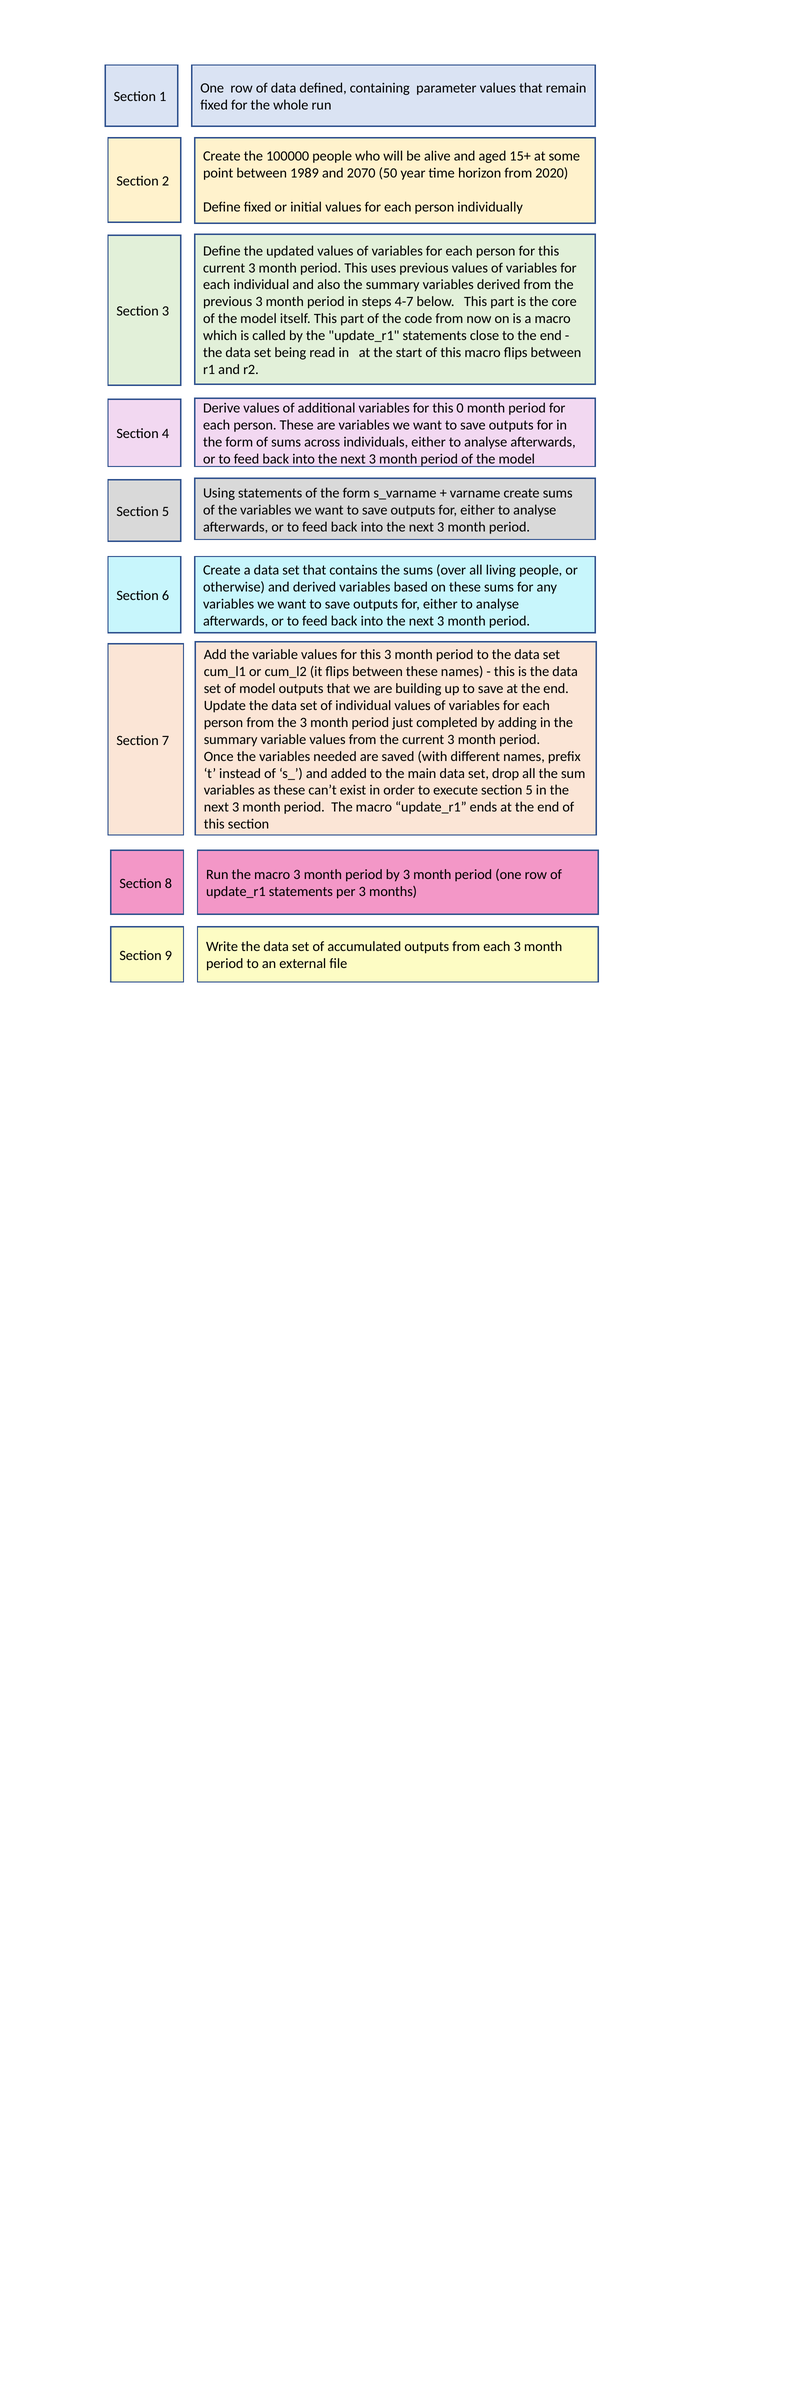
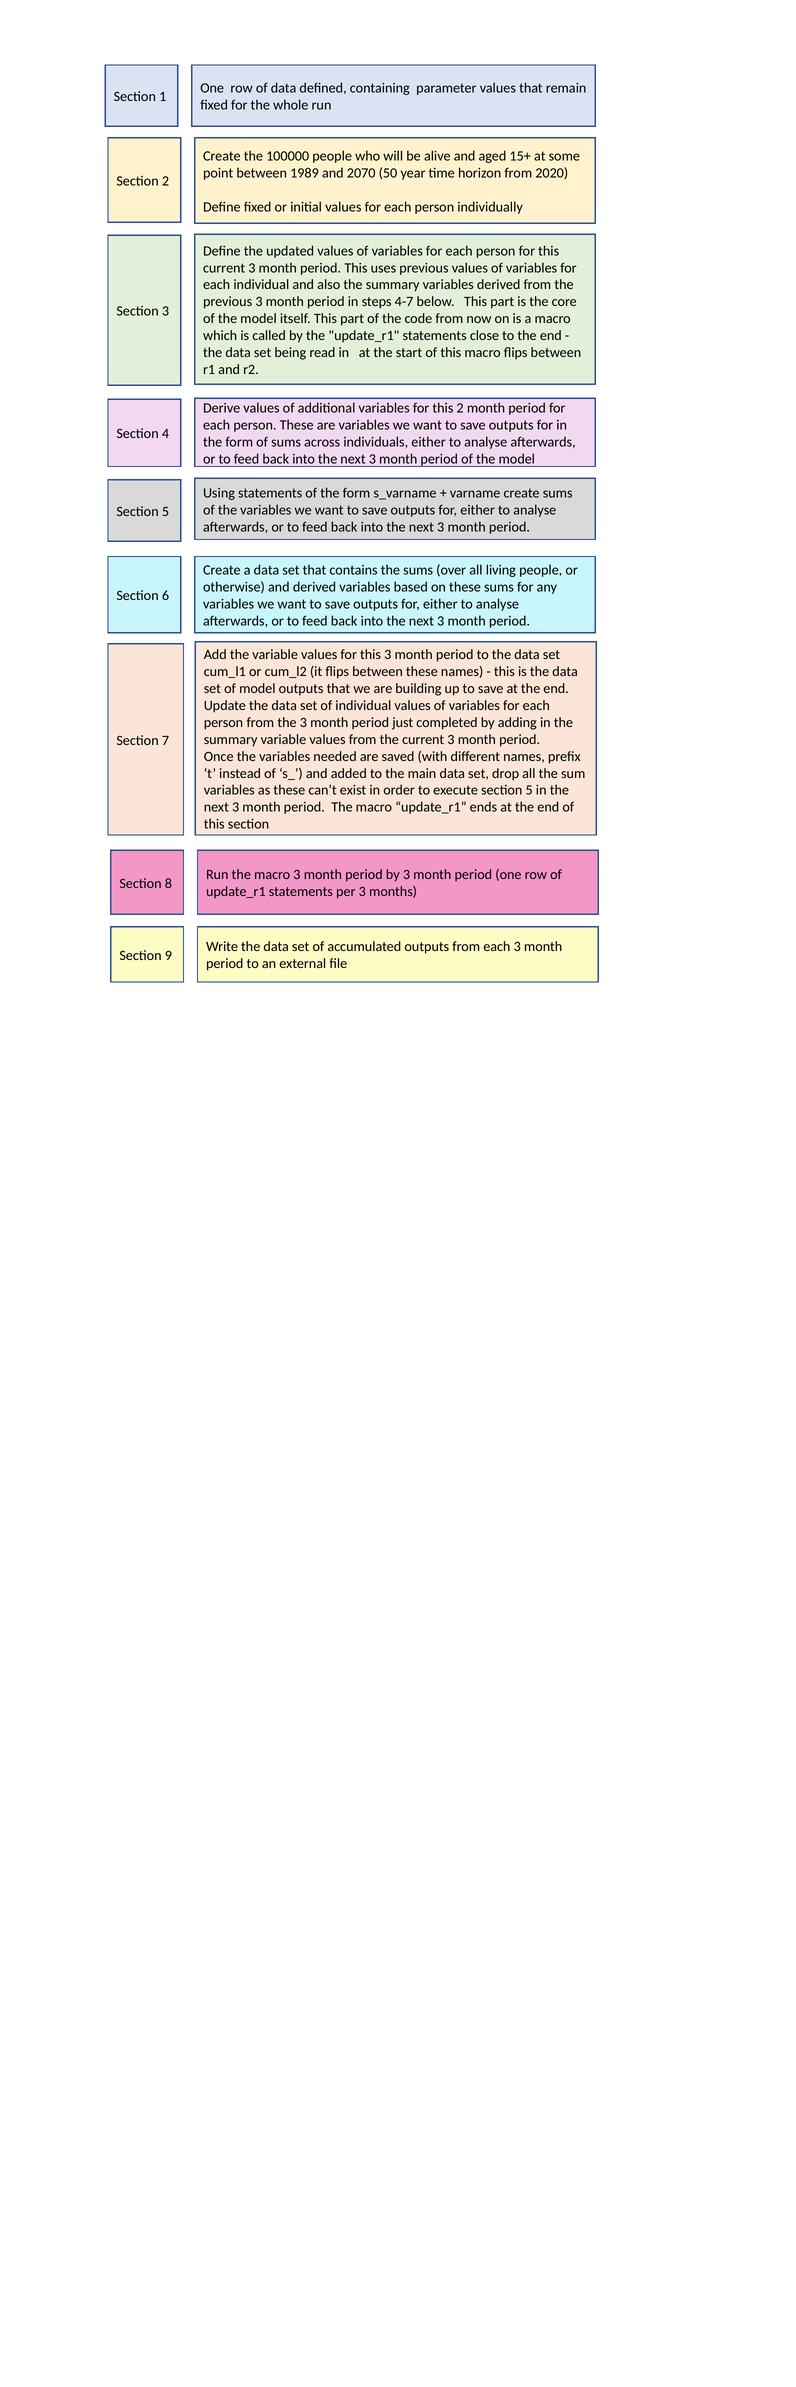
this 0: 0 -> 2
